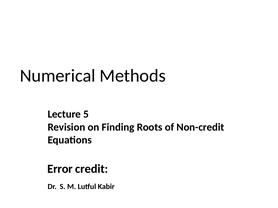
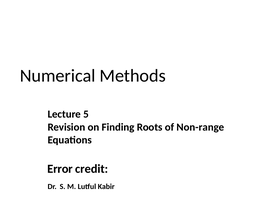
Non-credit: Non-credit -> Non-range
